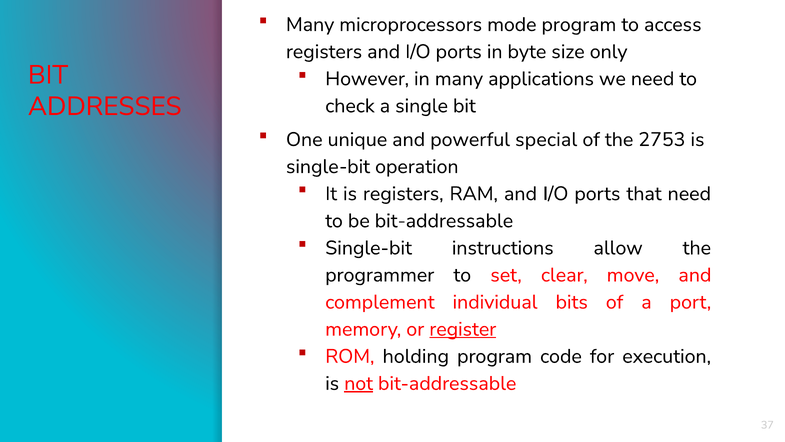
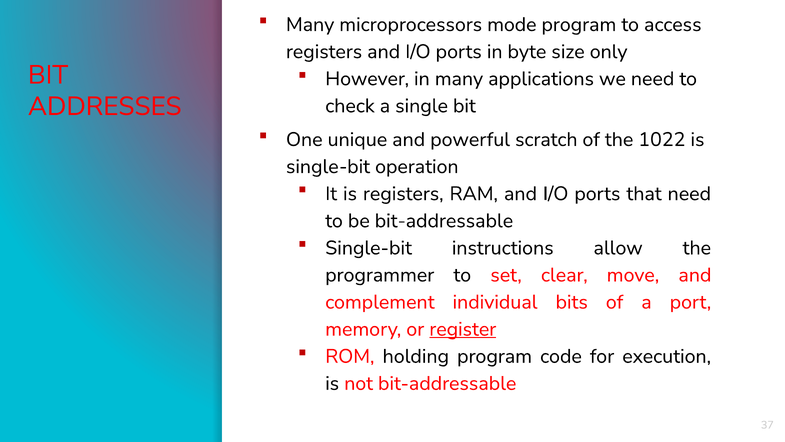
special: special -> scratch
2753: 2753 -> 1022
not underline: present -> none
